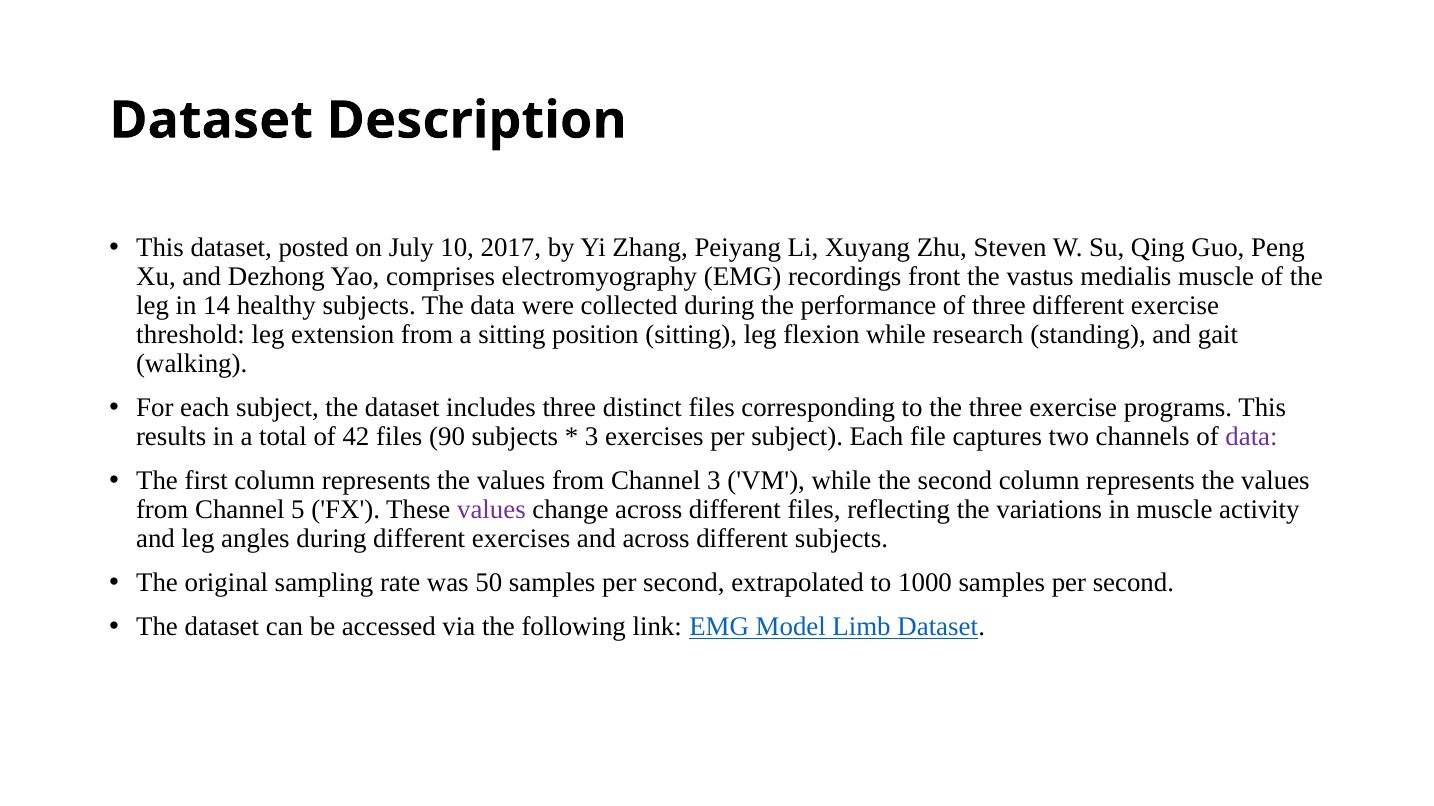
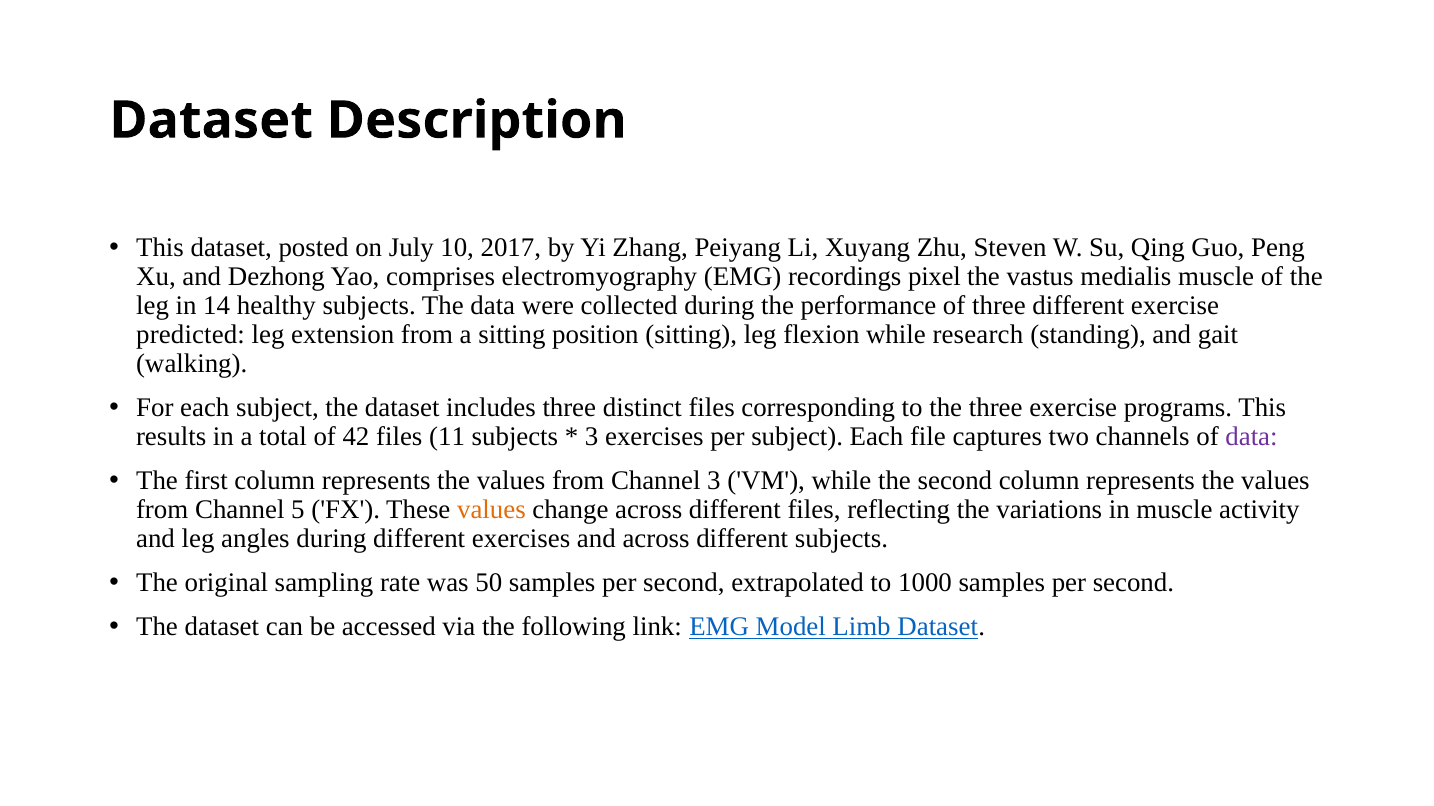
front: front -> pixel
threshold: threshold -> predicted
90: 90 -> 11
values at (491, 510) colour: purple -> orange
